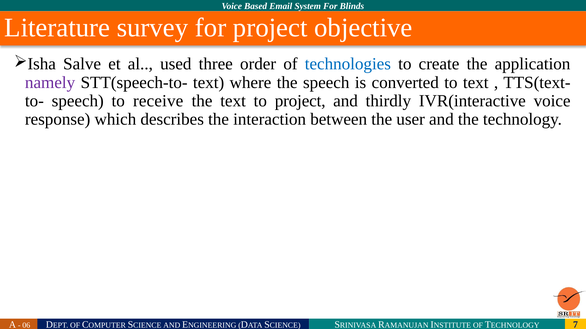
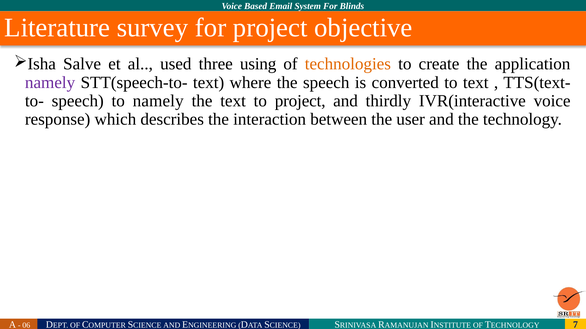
order: order -> using
technologies colour: blue -> orange
to receive: receive -> namely
